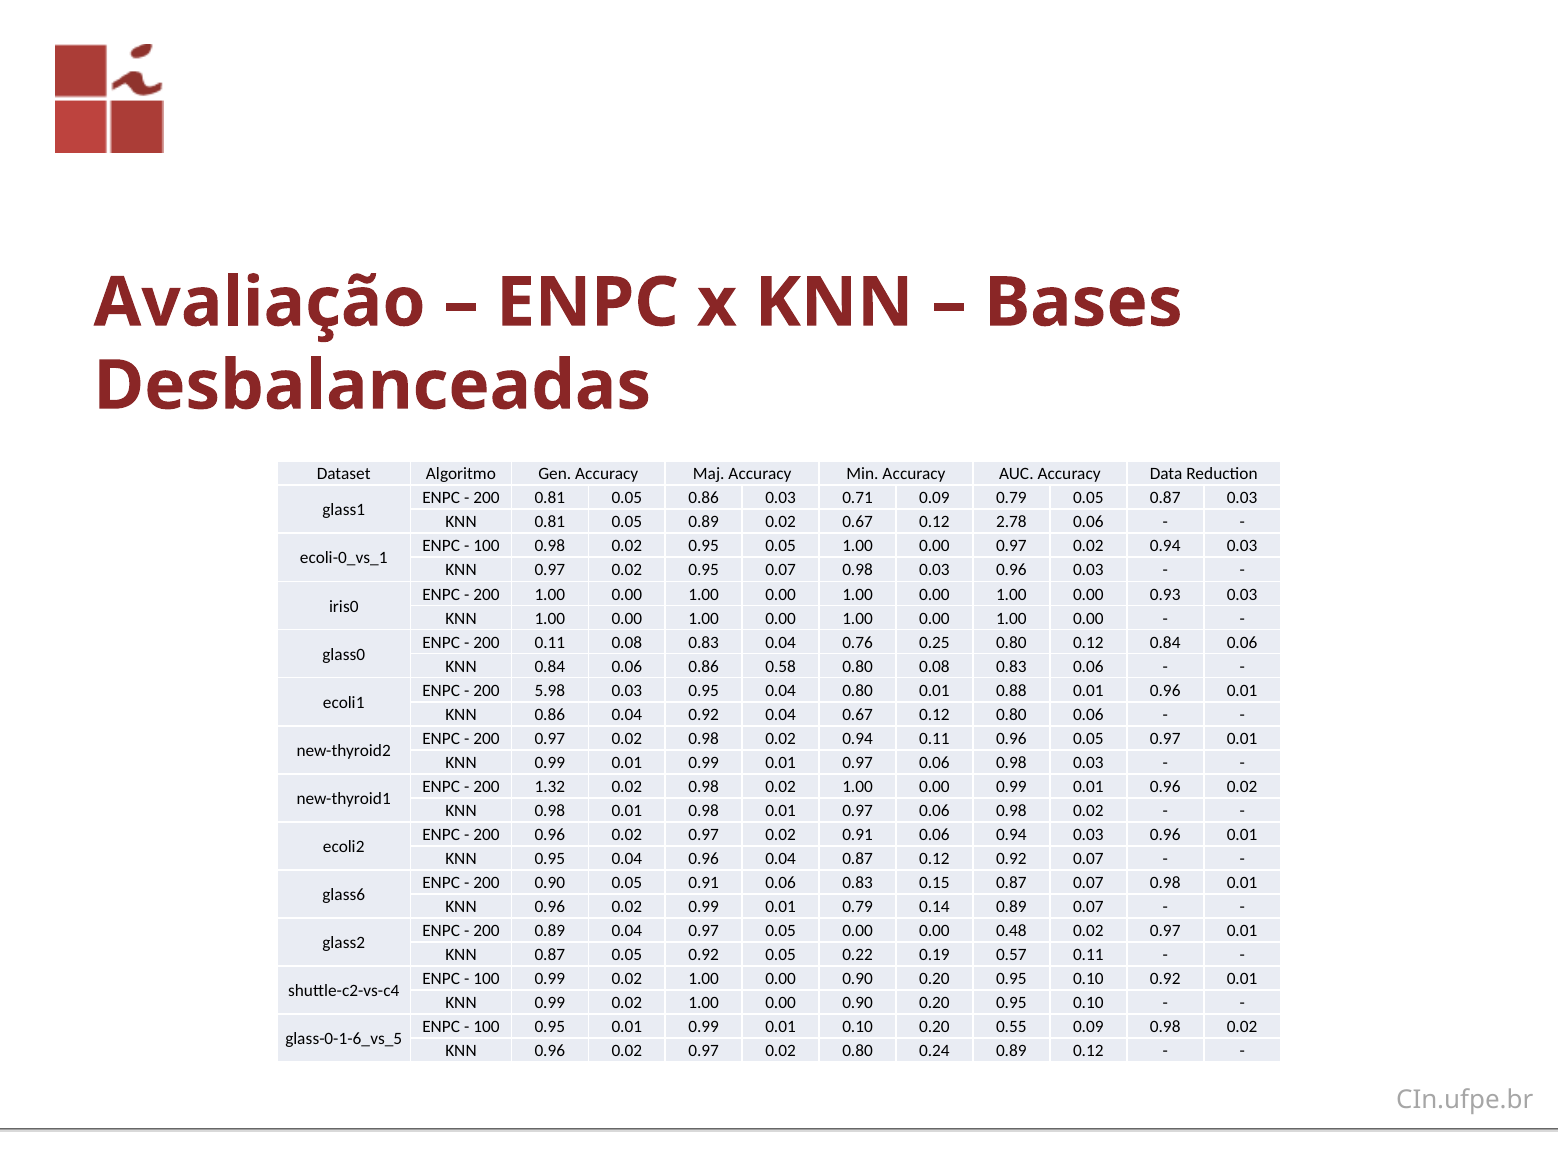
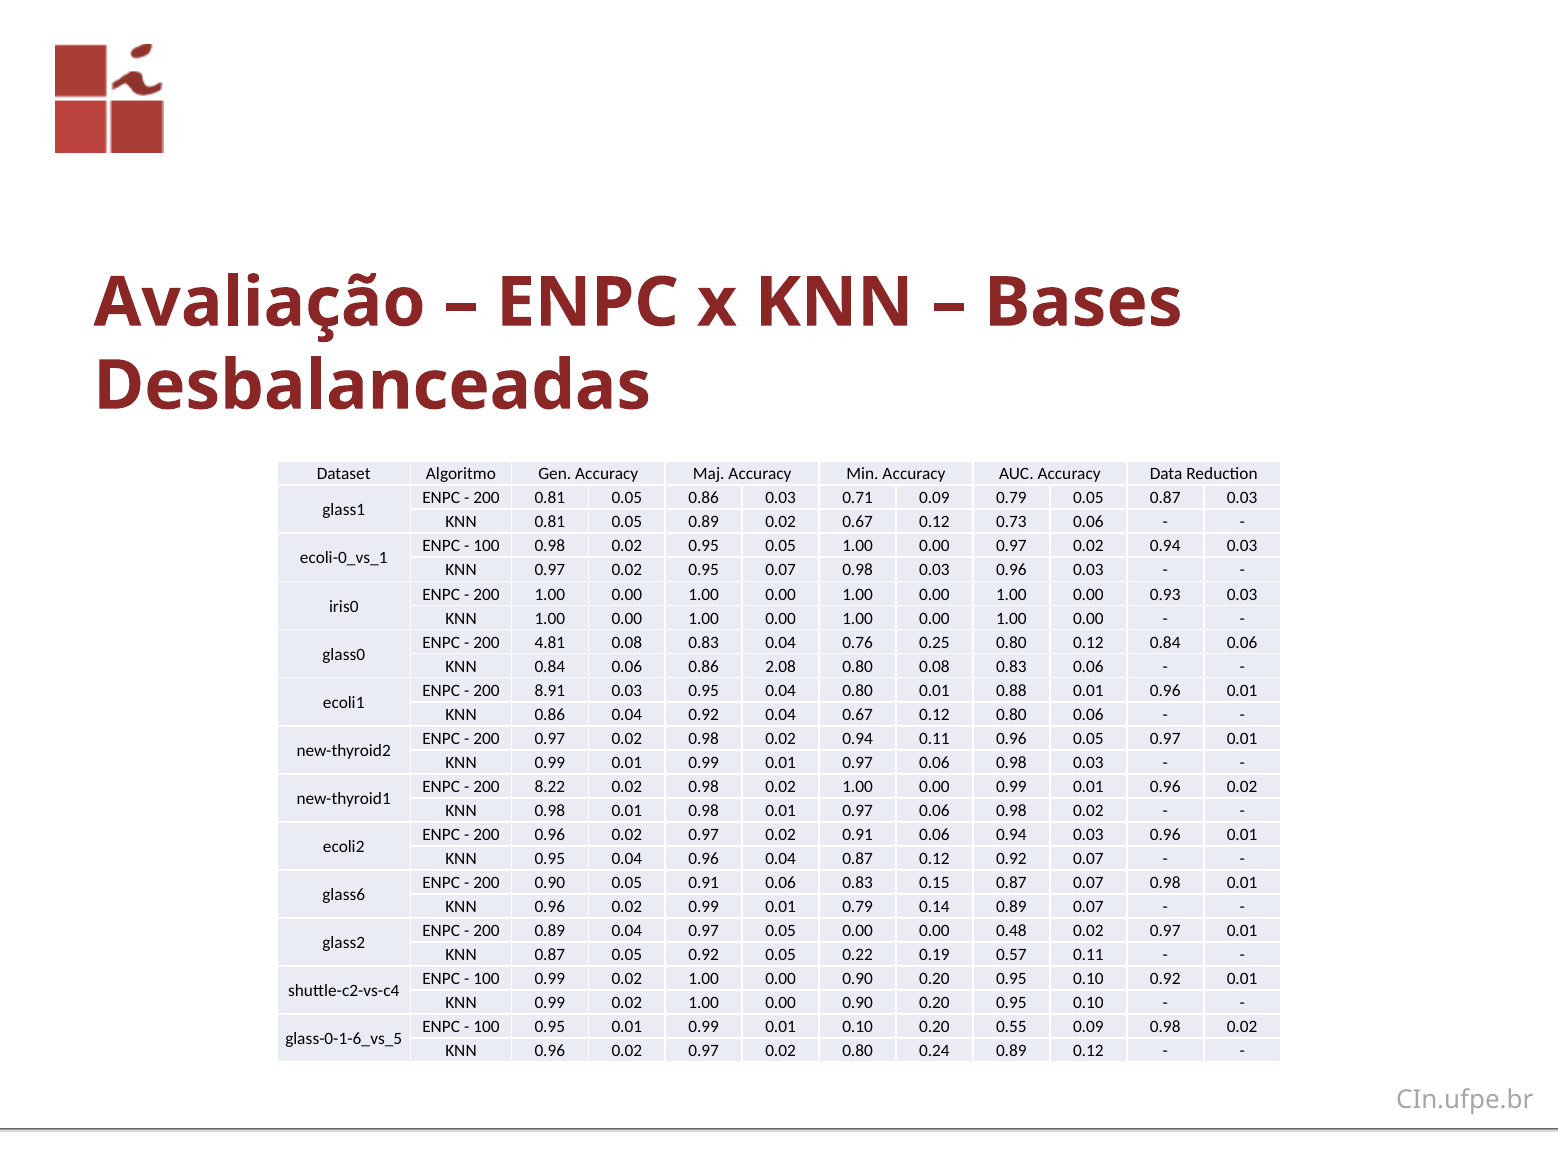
2.78: 2.78 -> 0.73
200 0.11: 0.11 -> 4.81
0.58: 0.58 -> 2.08
5.98: 5.98 -> 8.91
1.32: 1.32 -> 8.22
